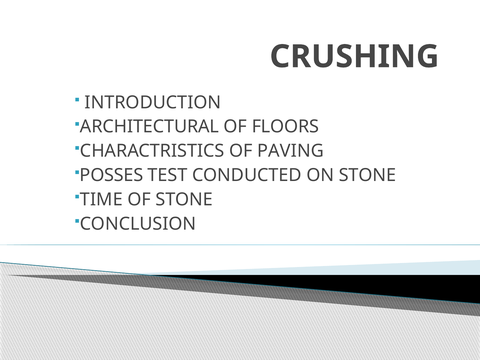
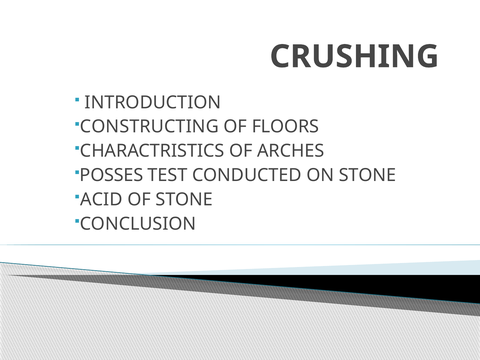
ARCHITECTURAL: ARCHITECTURAL -> CONSTRUCTING
PAVING: PAVING -> ARCHES
TIME: TIME -> ACID
